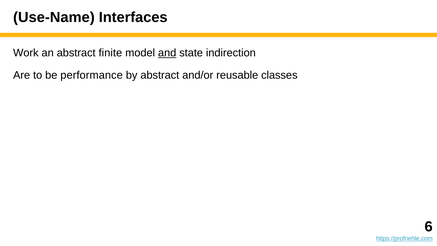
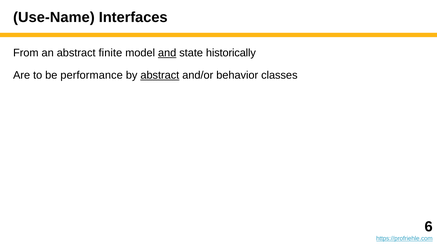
Work: Work -> From
indirection: indirection -> historically
abstract at (160, 75) underline: none -> present
reusable: reusable -> behavior
